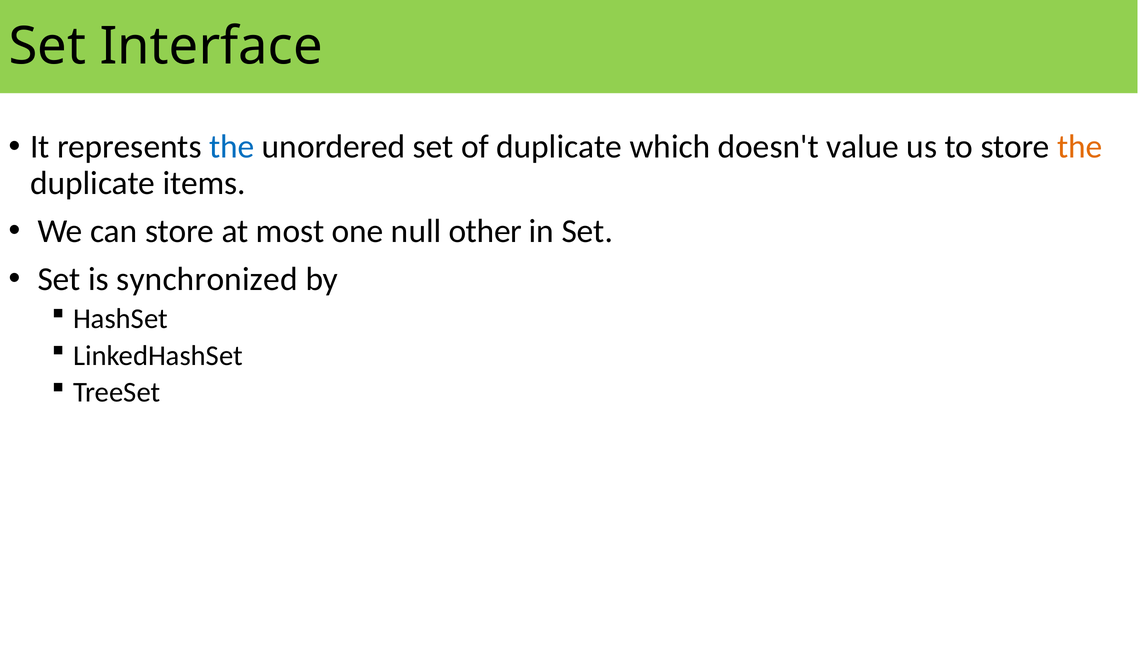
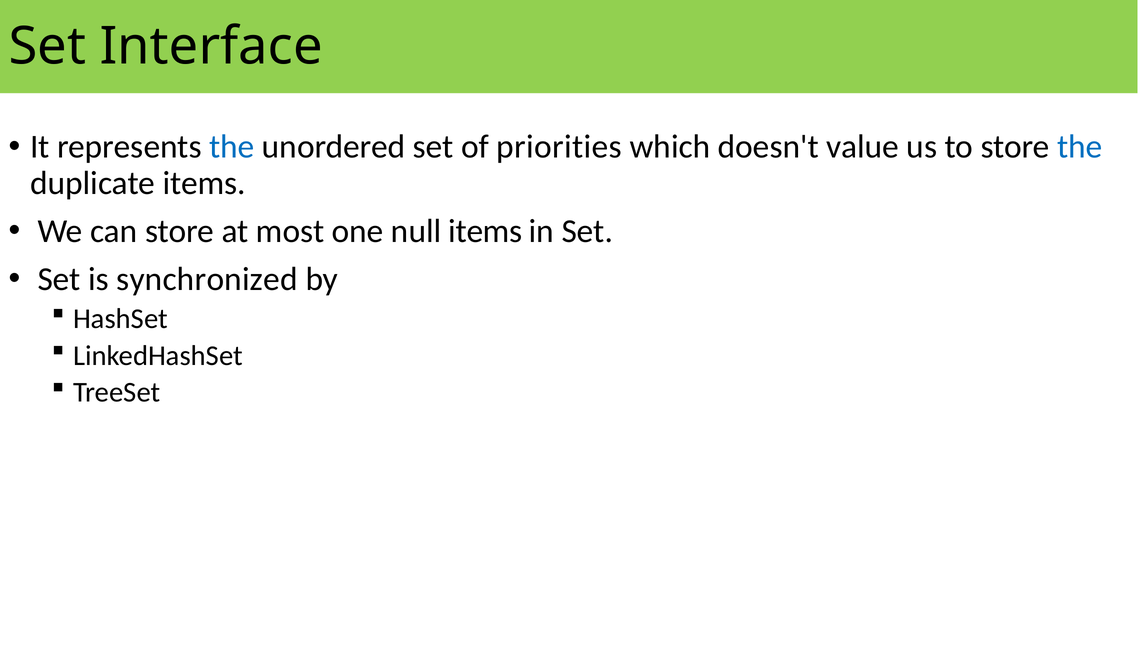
of duplicate: duplicate -> priorities
the at (1080, 147) colour: orange -> blue
null other: other -> items
